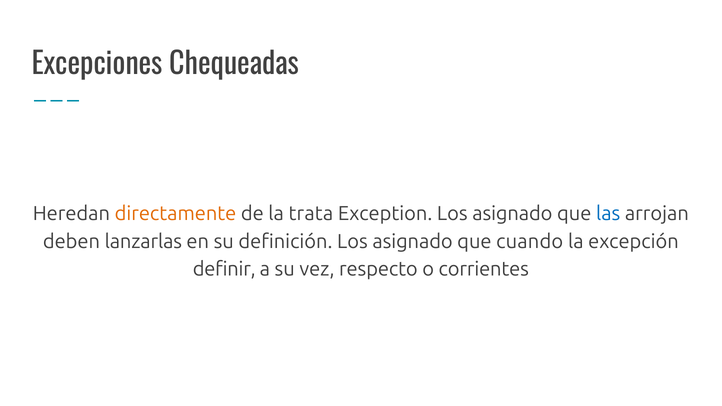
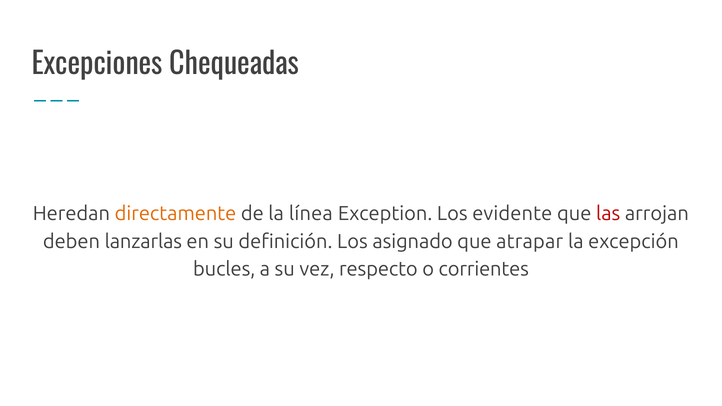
trata: trata -> línea
Exception Los asignado: asignado -> evidente
las colour: blue -> red
cuando: cuando -> atrapar
definir: definir -> bucles
